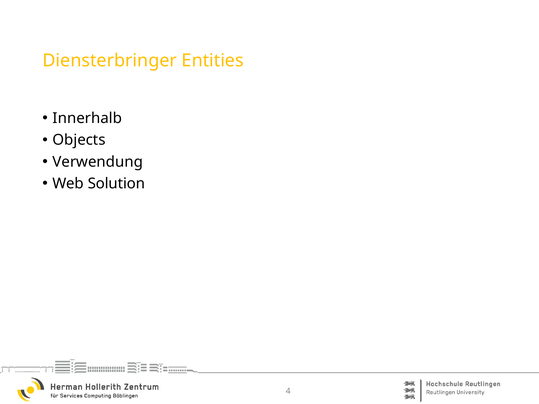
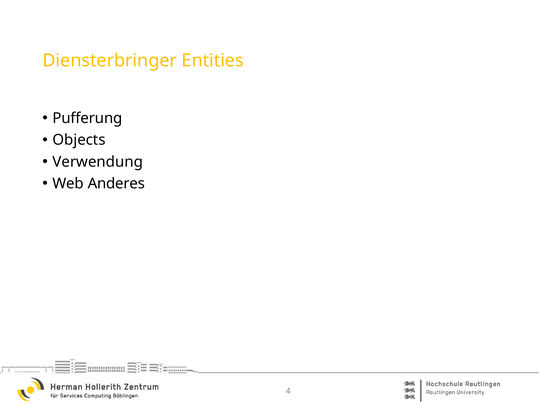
Innerhalb: Innerhalb -> Pufferung
Solution: Solution -> Anderes
